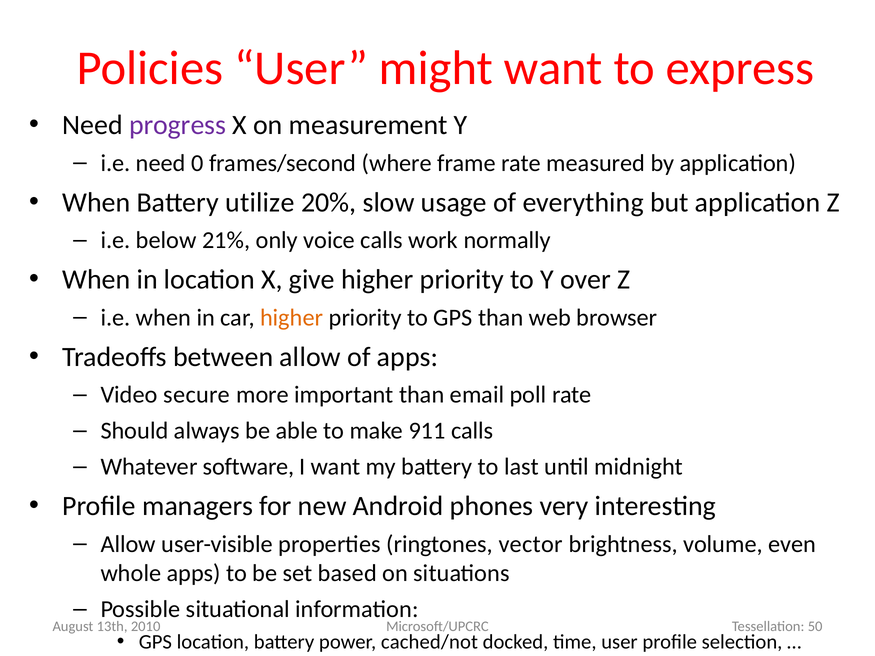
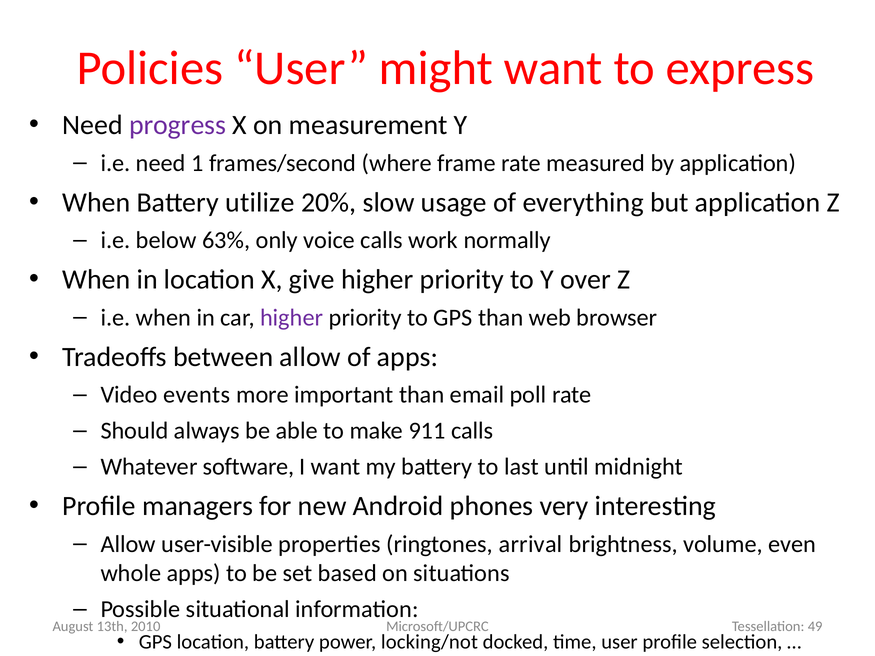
0: 0 -> 1
21%: 21% -> 63%
higher at (292, 318) colour: orange -> purple
secure: secure -> events
vector: vector -> arrival
50: 50 -> 49
cached/not: cached/not -> locking/not
